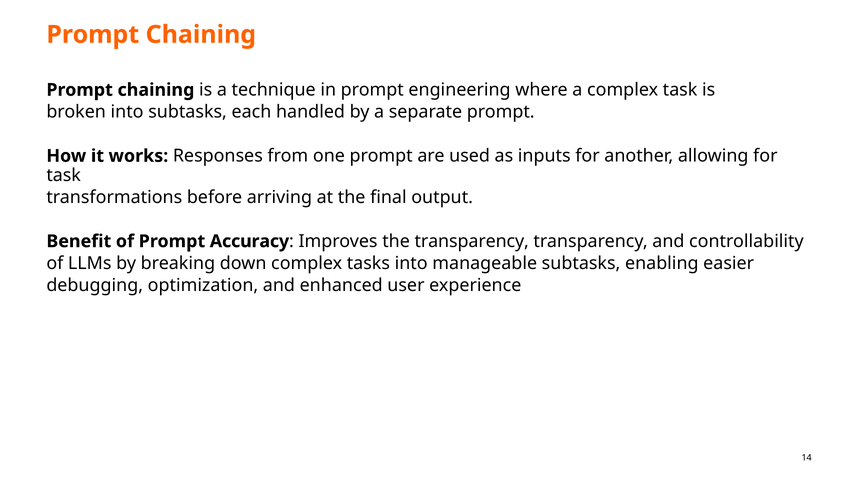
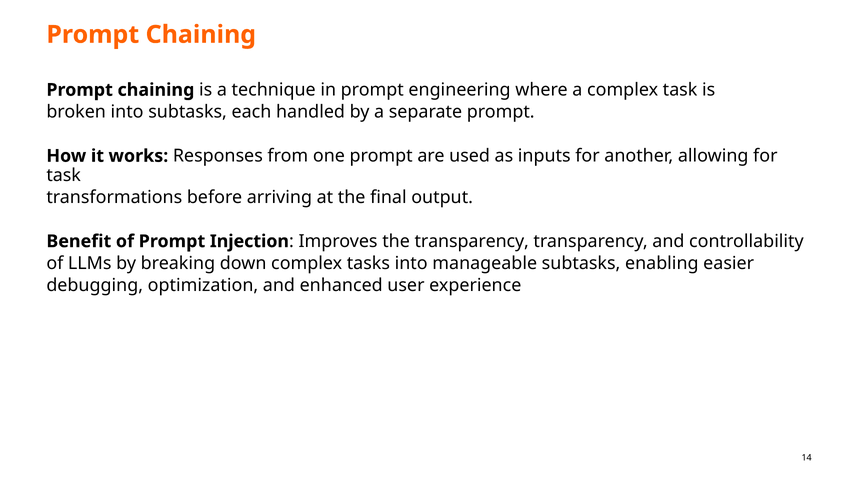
Accuracy: Accuracy -> Injection
